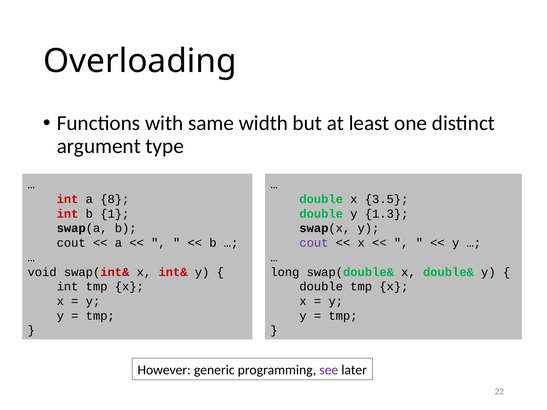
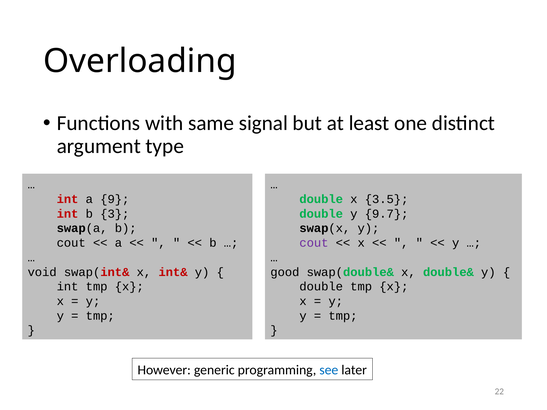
width: width -> signal
8: 8 -> 9
1: 1 -> 3
1.3: 1.3 -> 9.7
long: long -> good
see colour: purple -> blue
